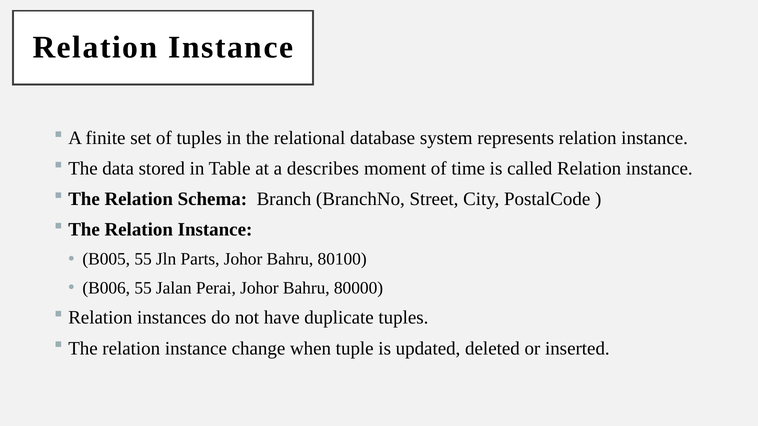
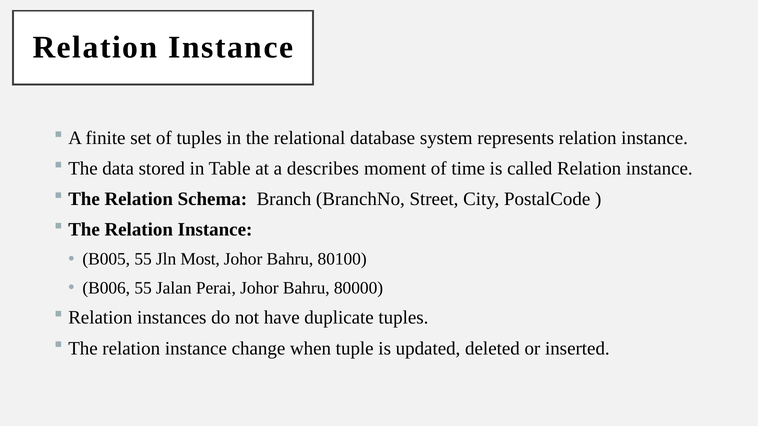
Parts: Parts -> Most
